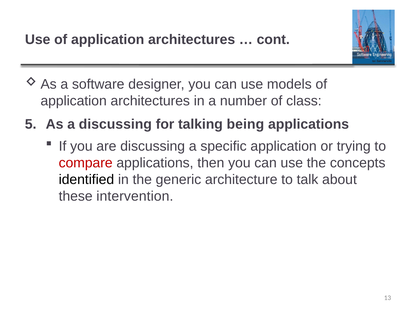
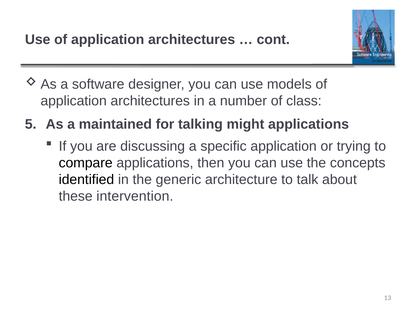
a discussing: discussing -> maintained
being: being -> might
compare colour: red -> black
